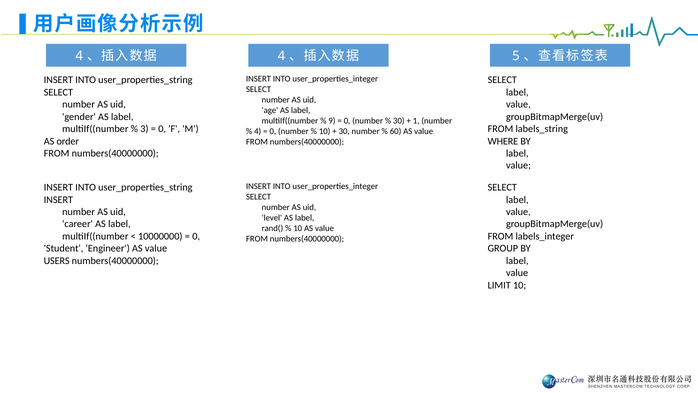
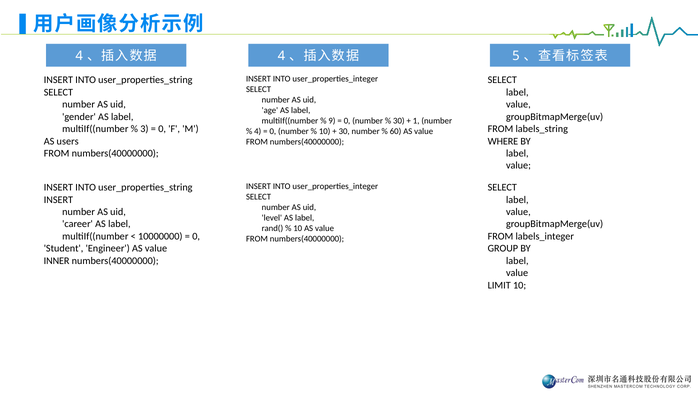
order: order -> users
USERS: USERS -> INNER
